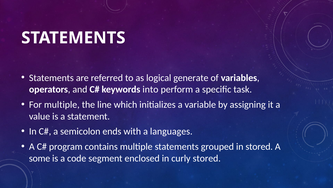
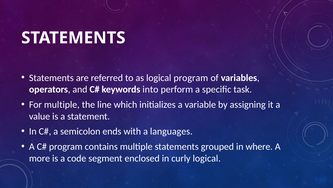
logical generate: generate -> program
in stored: stored -> where
some: some -> more
curly stored: stored -> logical
